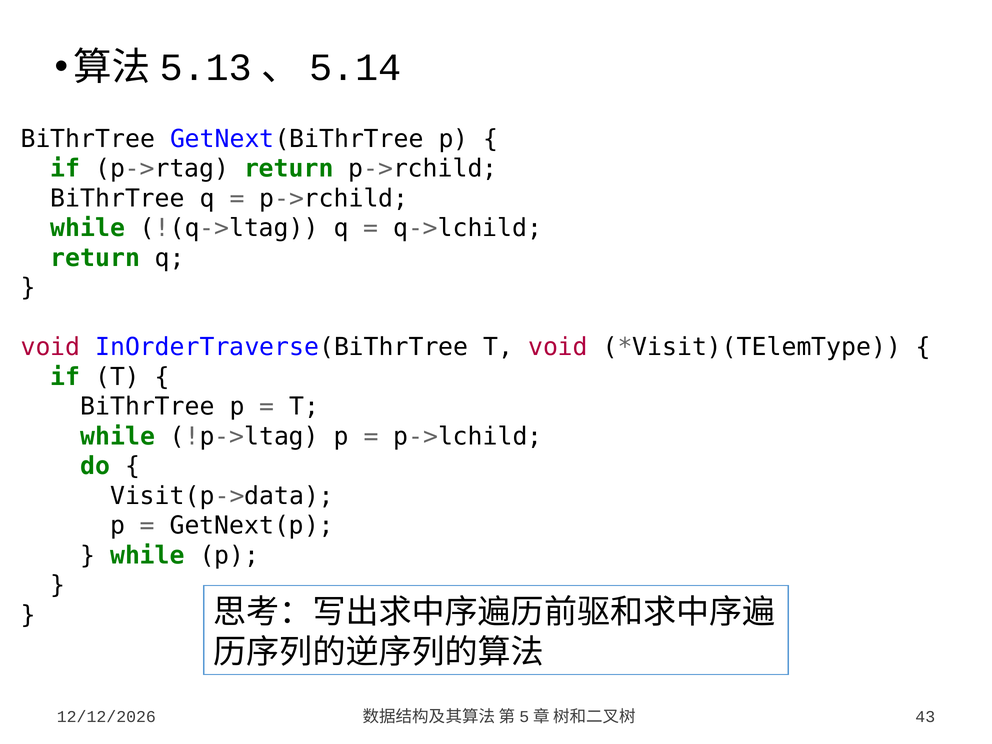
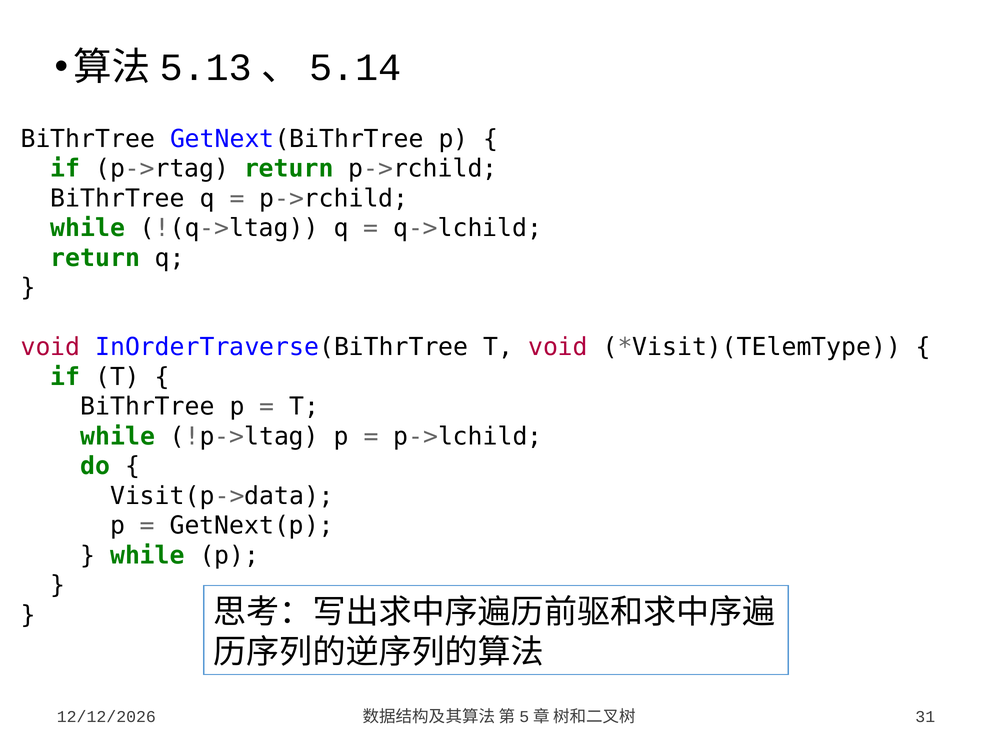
43: 43 -> 31
